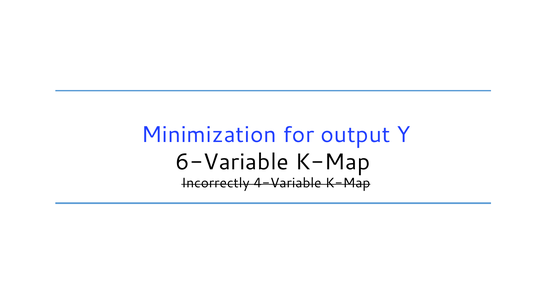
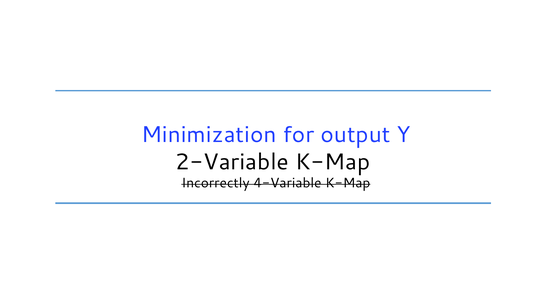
6-Variable: 6-Variable -> 2-Variable
